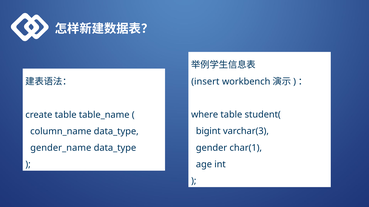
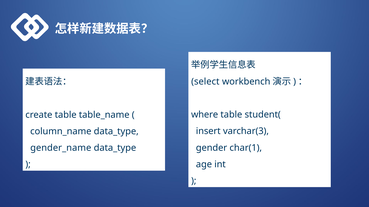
insert: insert -> select
bigint: bigint -> insert
